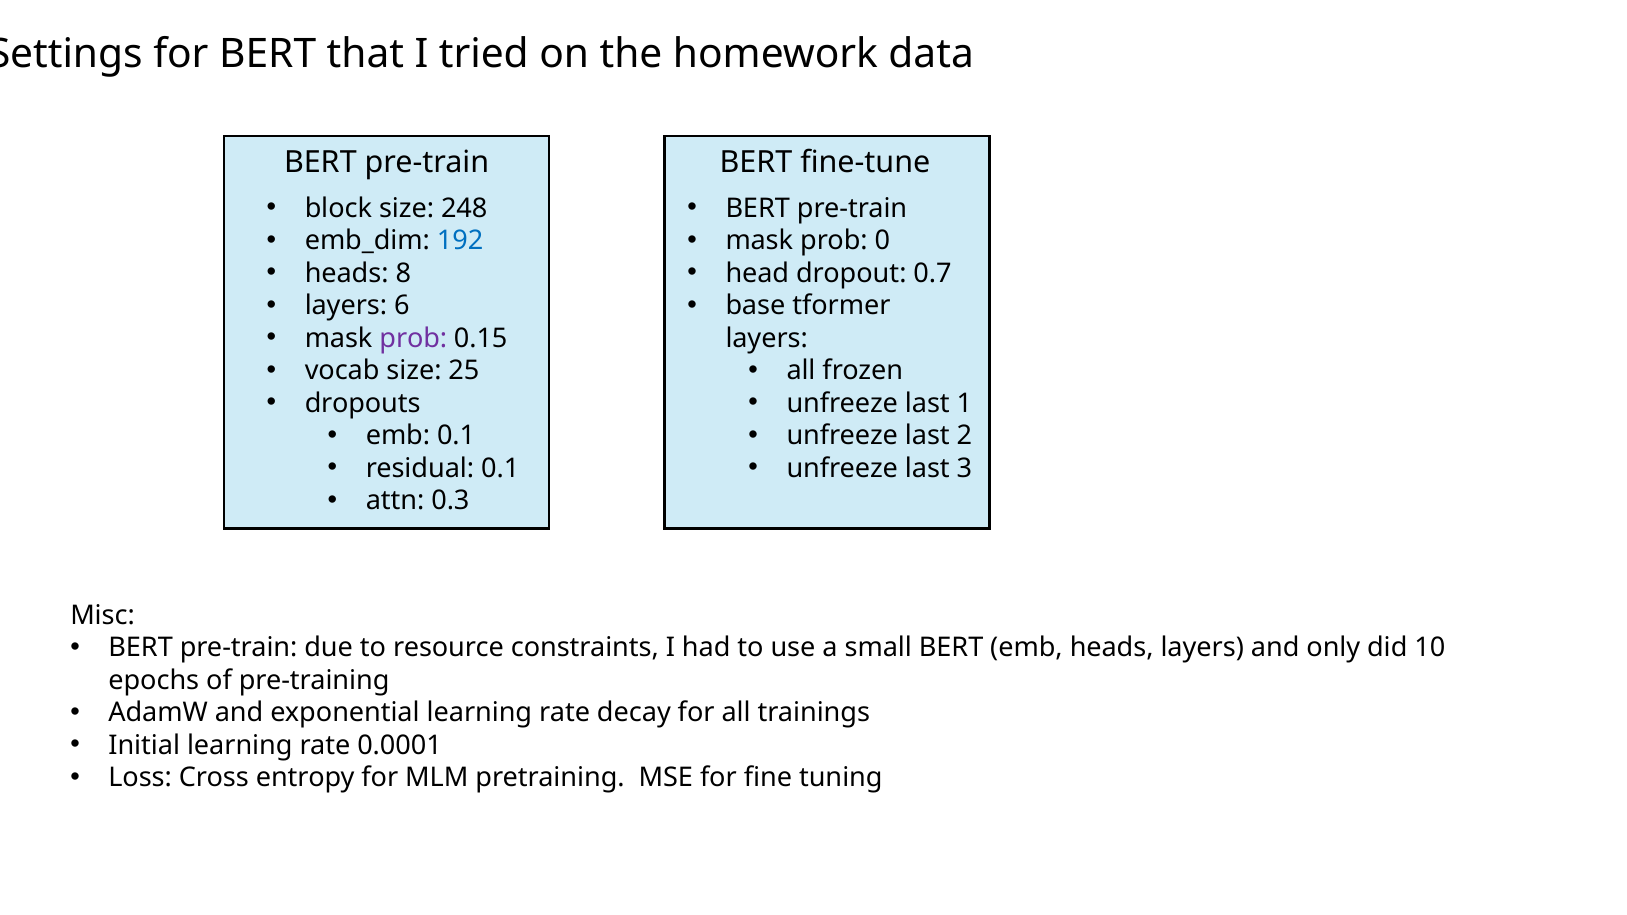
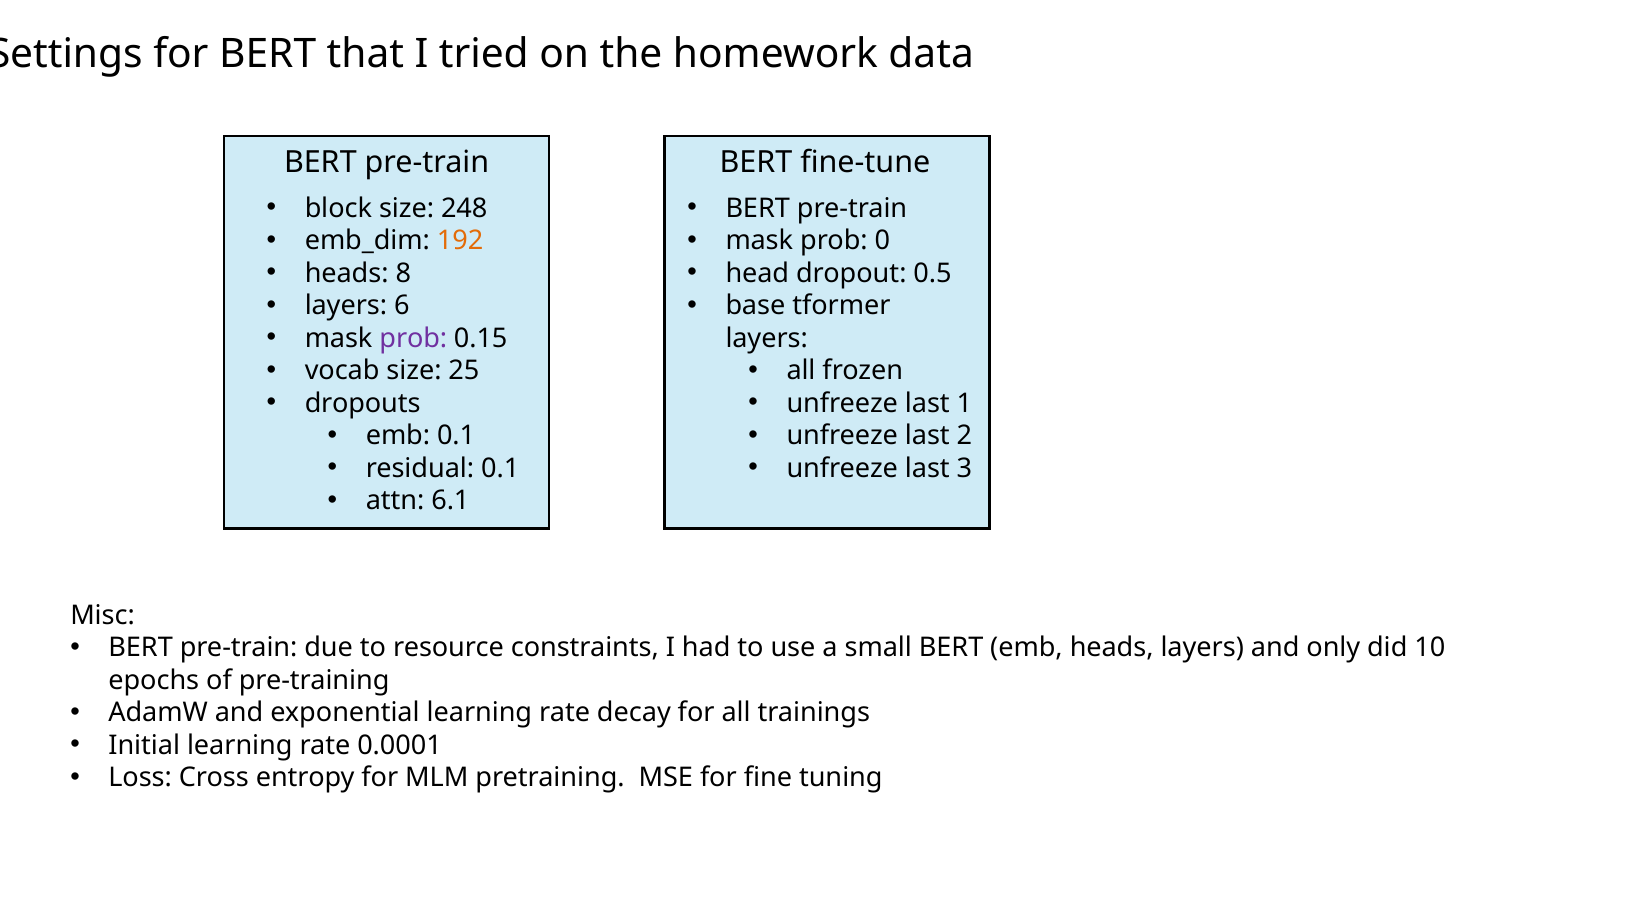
192 colour: blue -> orange
0.7: 0.7 -> 0.5
0.3: 0.3 -> 6.1
